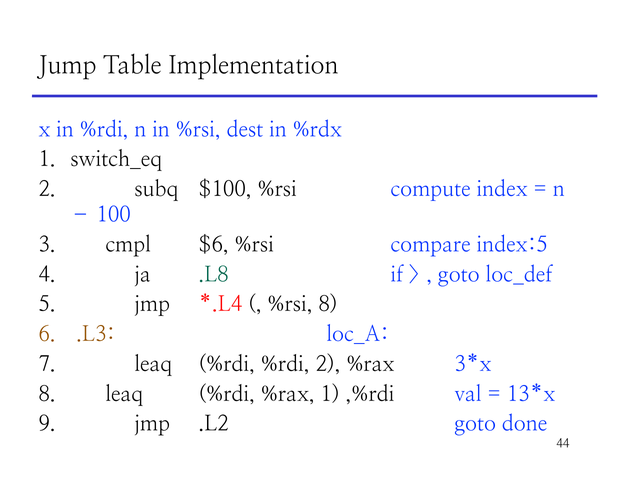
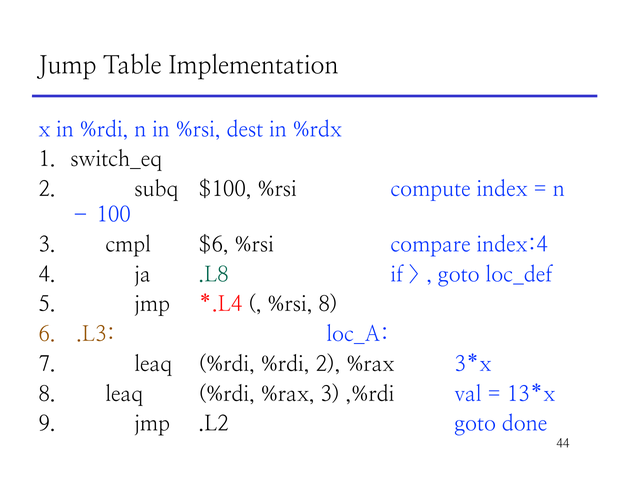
index:5: index:5 -> index:4
%rax 1: 1 -> 3
